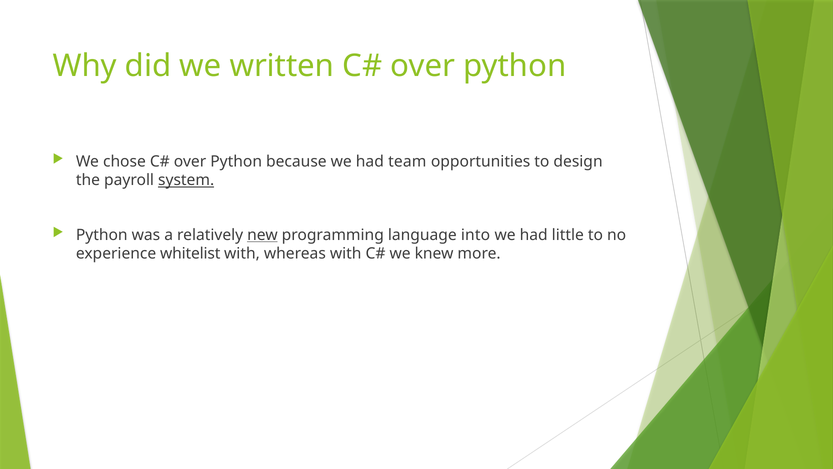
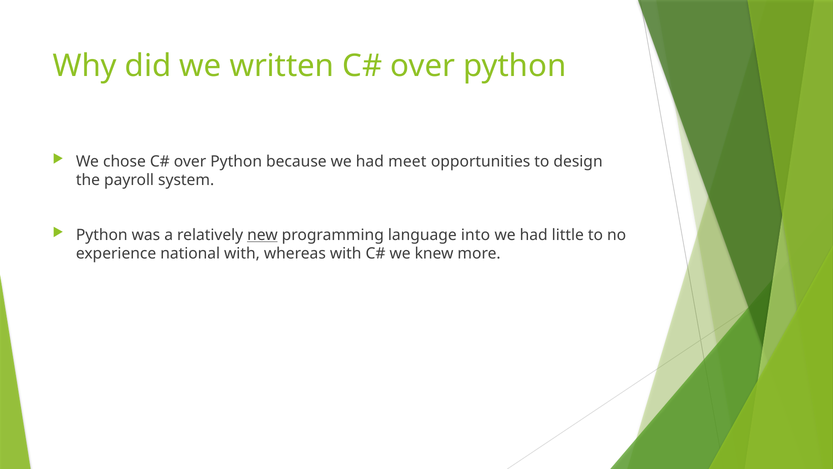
team: team -> meet
system underline: present -> none
whitelist: whitelist -> national
